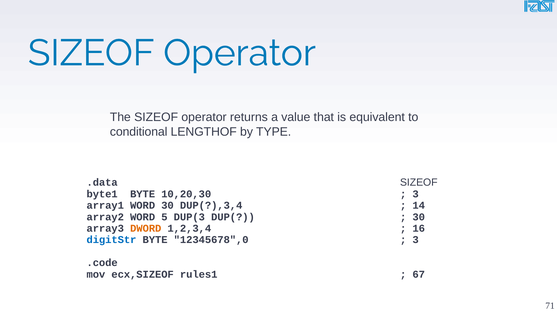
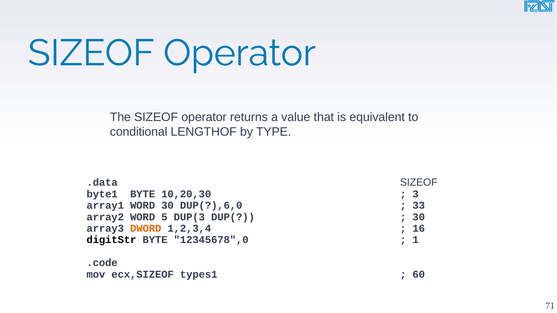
DUP(?),3,4: DUP(?),3,4 -> DUP(?),6,0
14: 14 -> 33
digitStr colour: blue -> black
3 at (416, 240): 3 -> 1
rules1: rules1 -> types1
67: 67 -> 60
